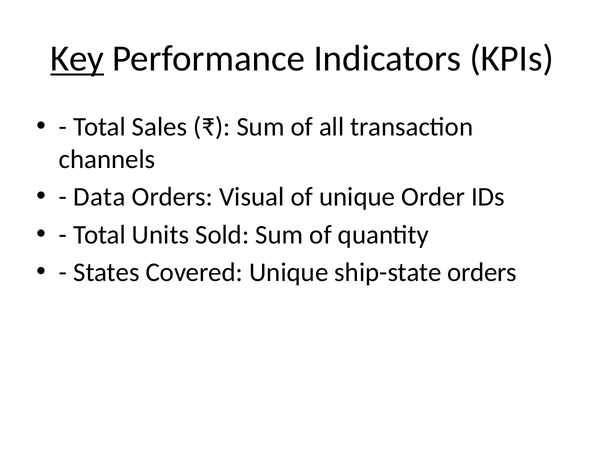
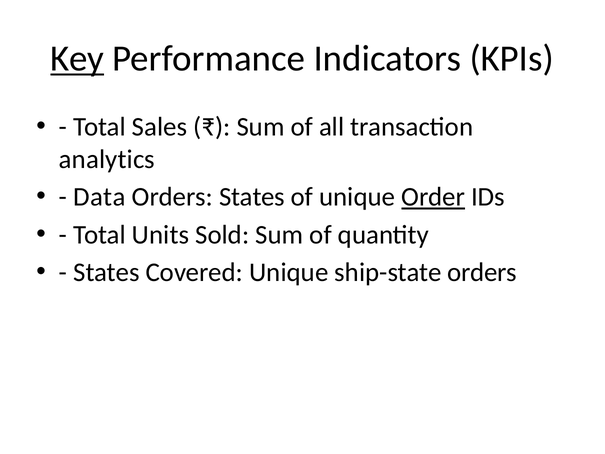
channels: channels -> analytics
Orders Visual: Visual -> States
Order underline: none -> present
